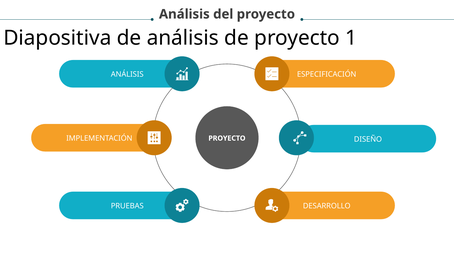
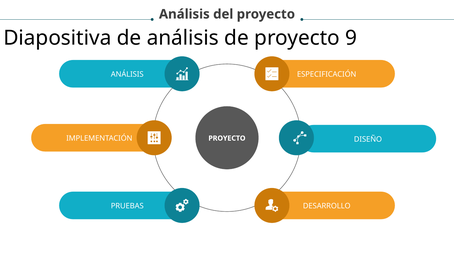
1: 1 -> 9
